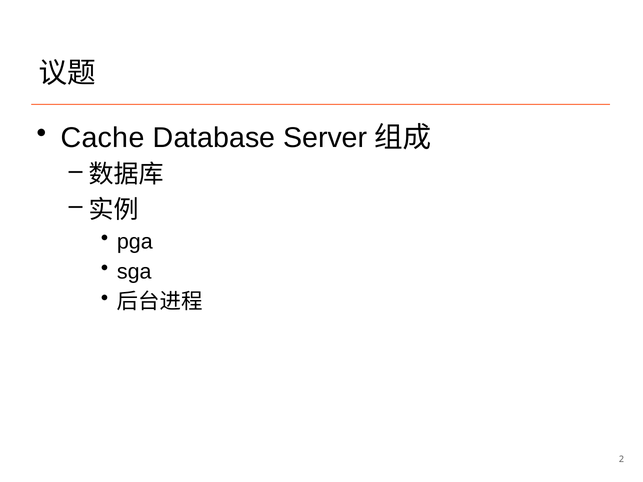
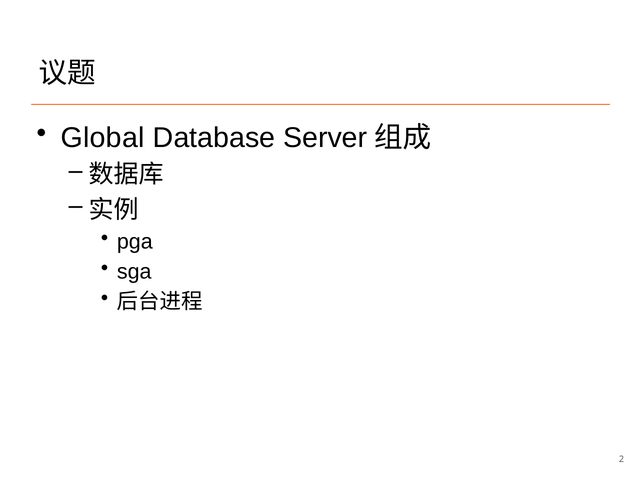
Cache: Cache -> Global
